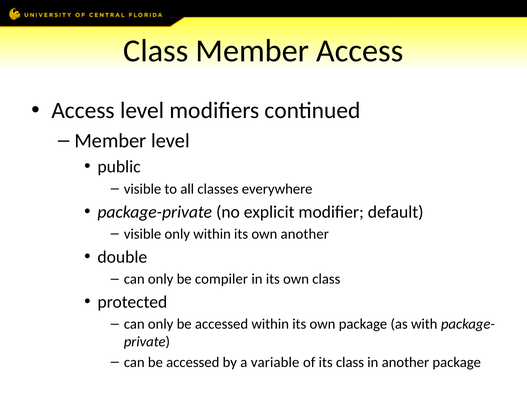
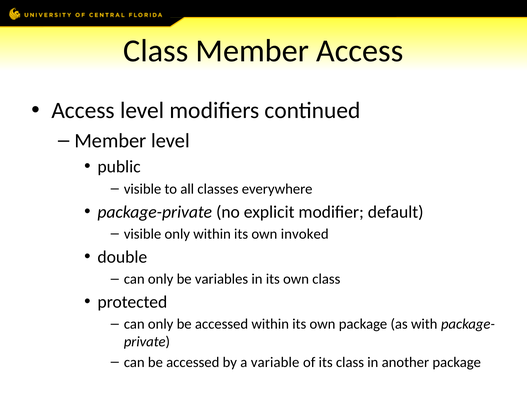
own another: another -> invoked
compiler: compiler -> variables
